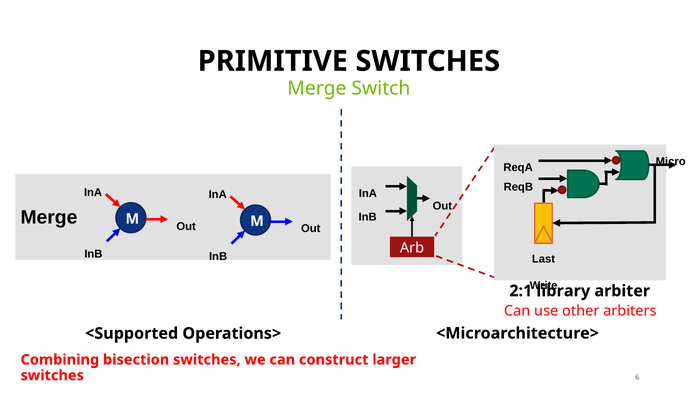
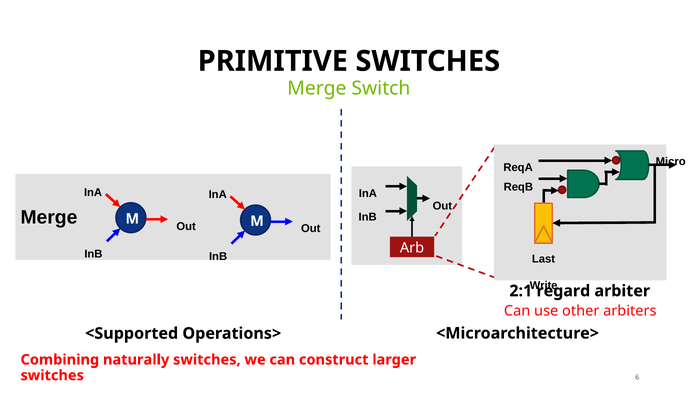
library: library -> regard
bisection: bisection -> naturally
